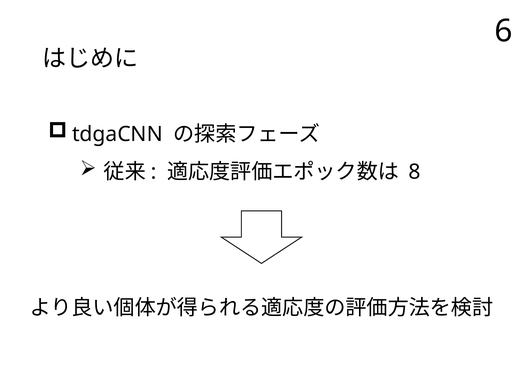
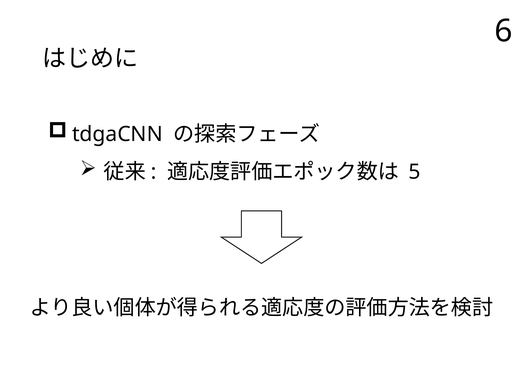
8: 8 -> 5
